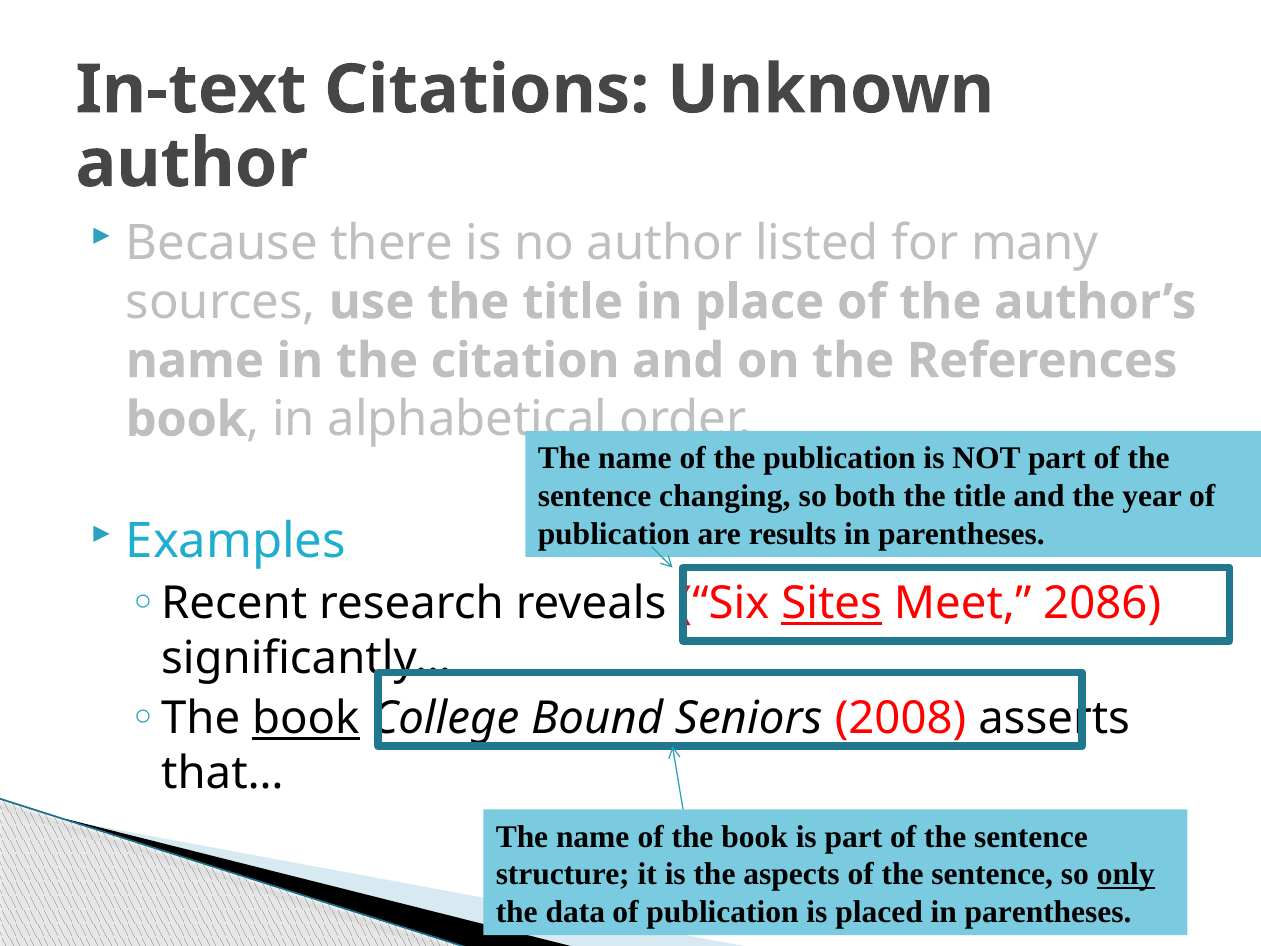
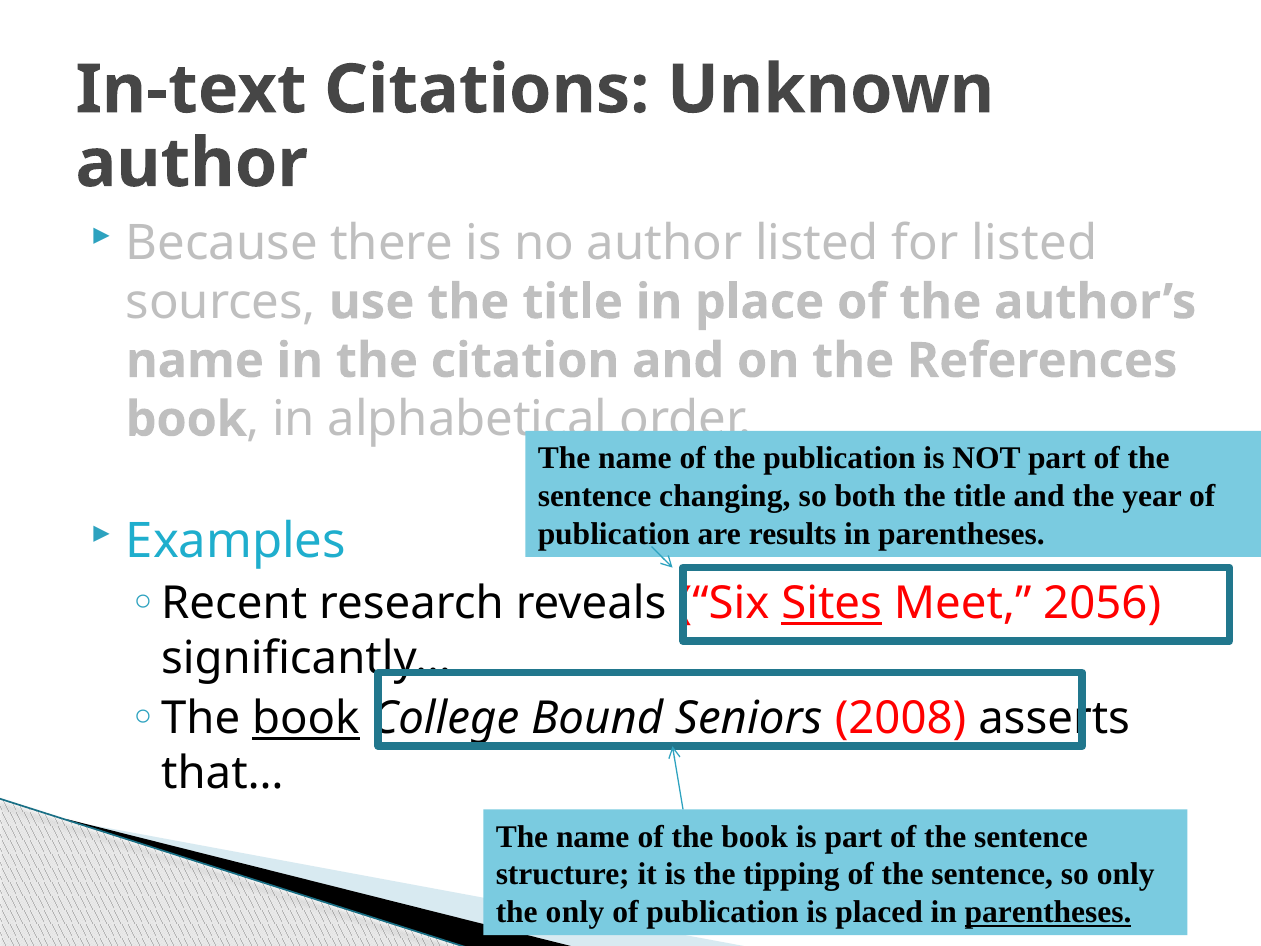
for many: many -> listed
2086: 2086 -> 2056
aspects: aspects -> tipping
only at (1126, 874) underline: present -> none
the data: data -> only
parentheses at (1048, 912) underline: none -> present
